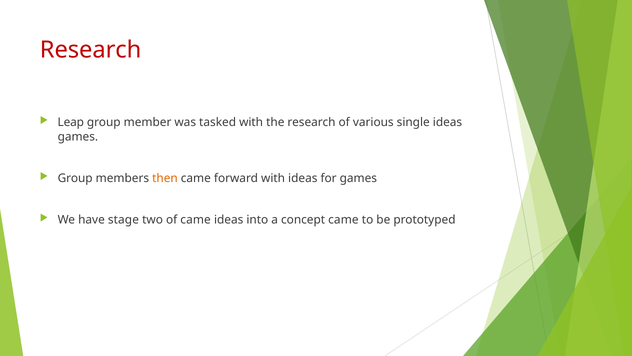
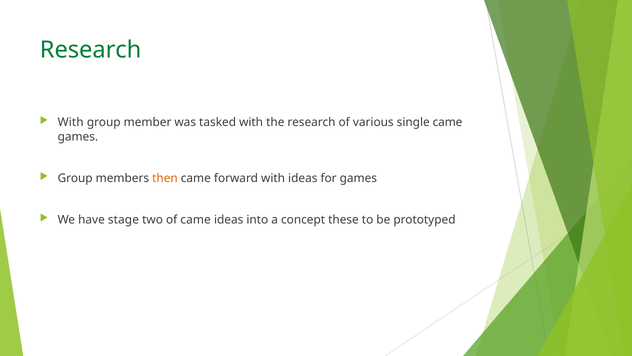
Research at (91, 50) colour: red -> green
Leap at (71, 122): Leap -> With
single ideas: ideas -> came
concept came: came -> these
